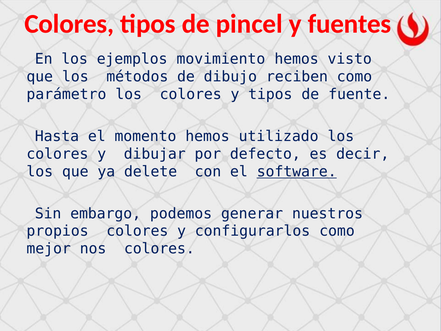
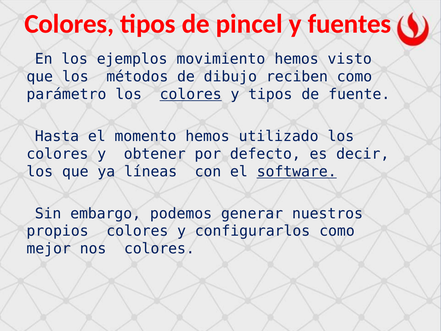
colores at (191, 94) underline: none -> present
dibujar: dibujar -> obtener
delete: delete -> líneas
